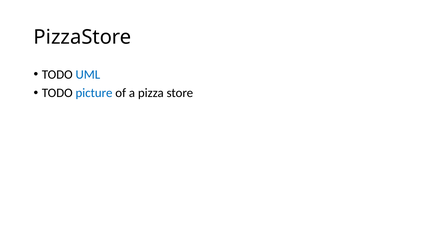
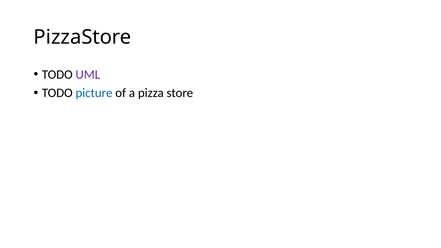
UML colour: blue -> purple
